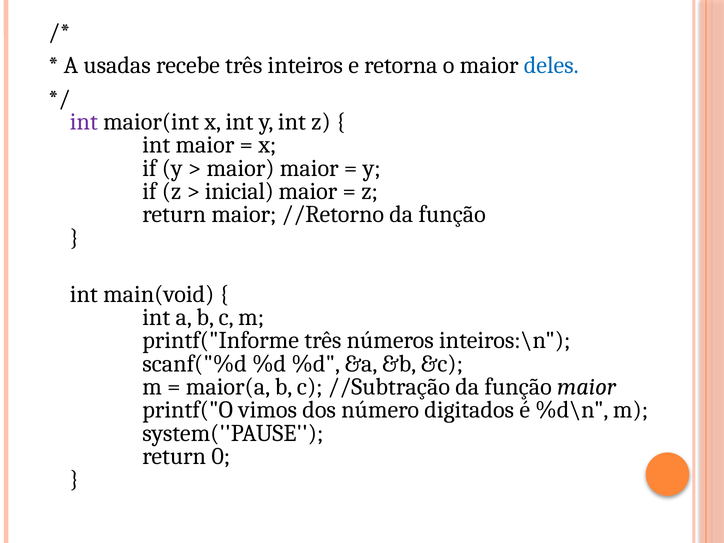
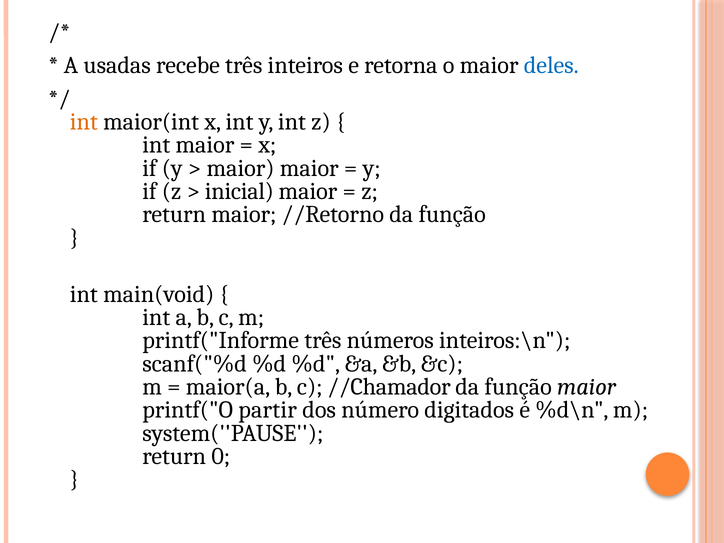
int at (84, 122) colour: purple -> orange
//Subtração: //Subtração -> //Chamador
vimos: vimos -> partir
